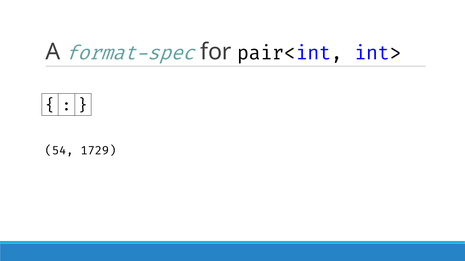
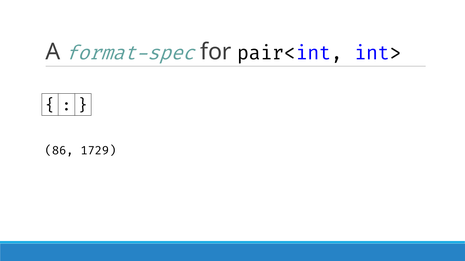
54: 54 -> 86
